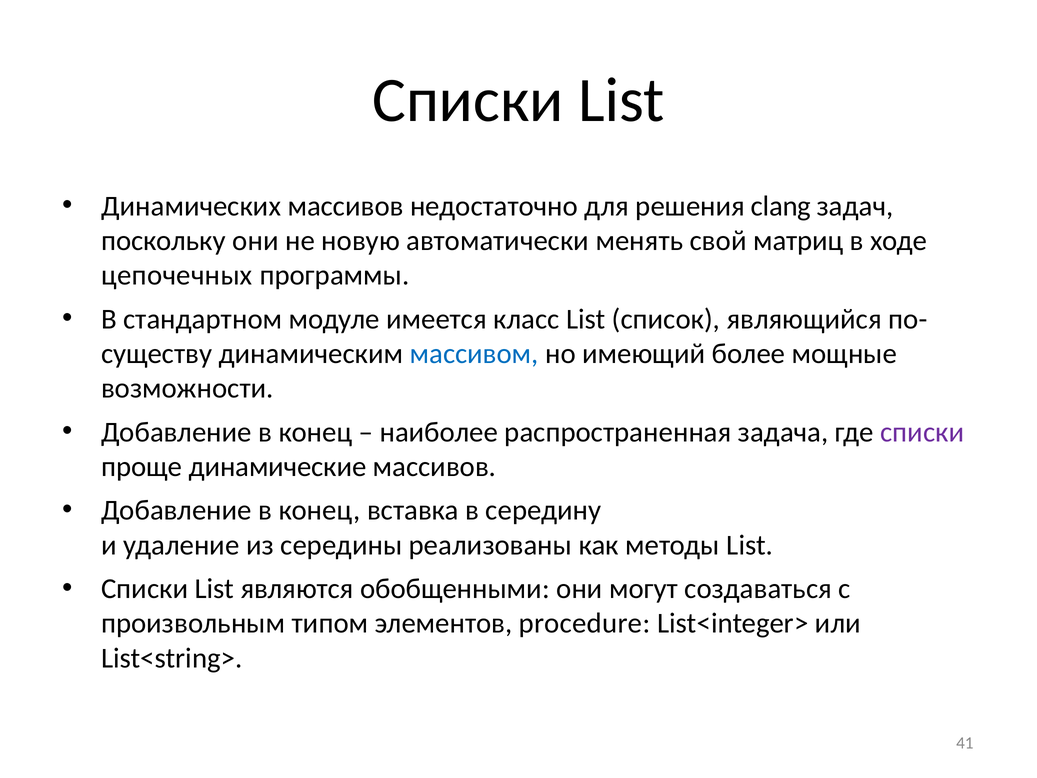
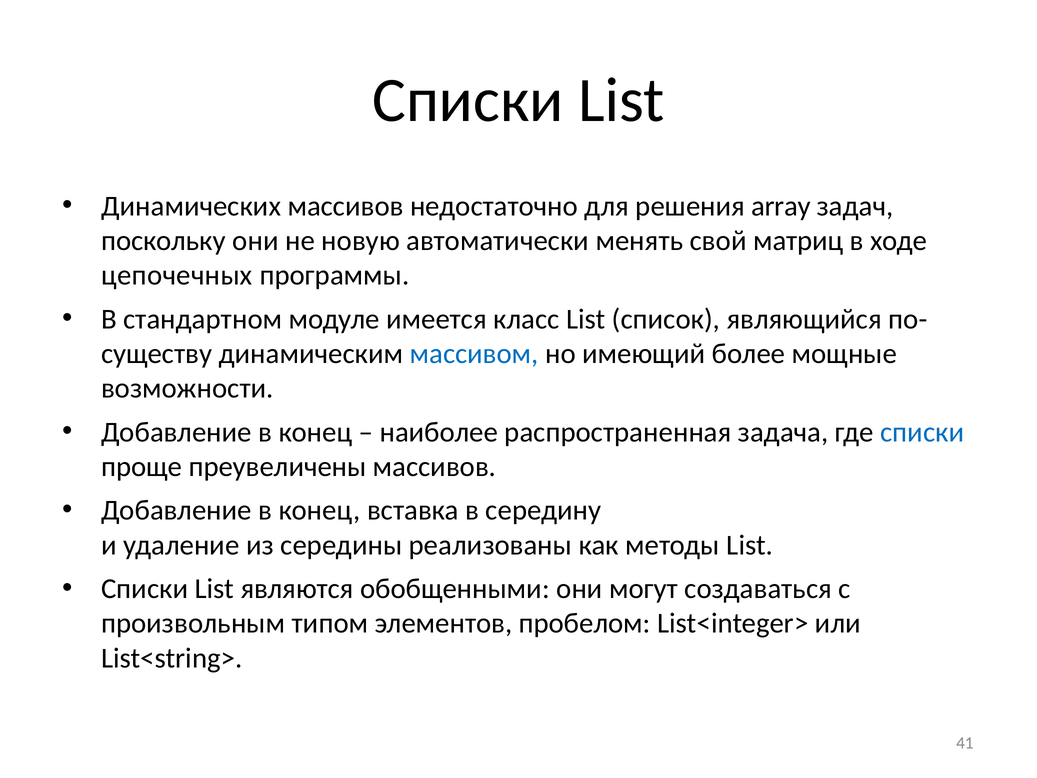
clang: clang -> array
списки at (922, 432) colour: purple -> blue
динамические: динамические -> преувеличены
procedure: procedure -> пробелом
